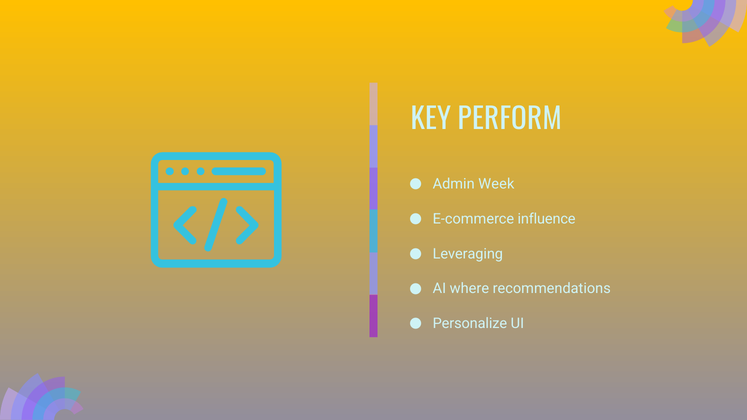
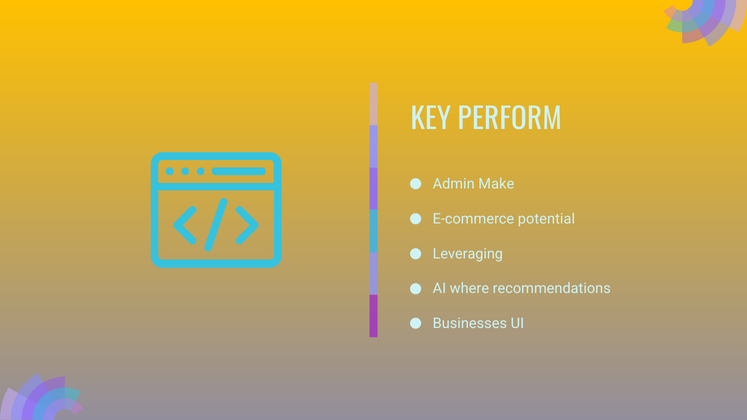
Week: Week -> Make
influence: influence -> potential
Personalize: Personalize -> Businesses
